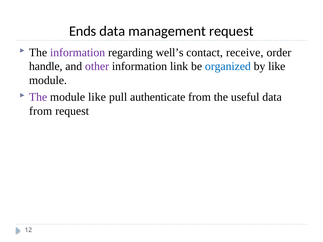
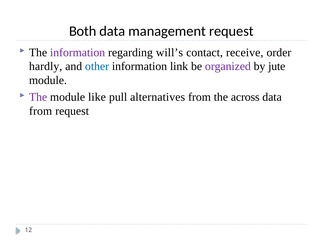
Ends: Ends -> Both
well’s: well’s -> will’s
handle: handle -> hardly
other colour: purple -> blue
organized colour: blue -> purple
by like: like -> jute
authenticate: authenticate -> alternatives
useful: useful -> across
